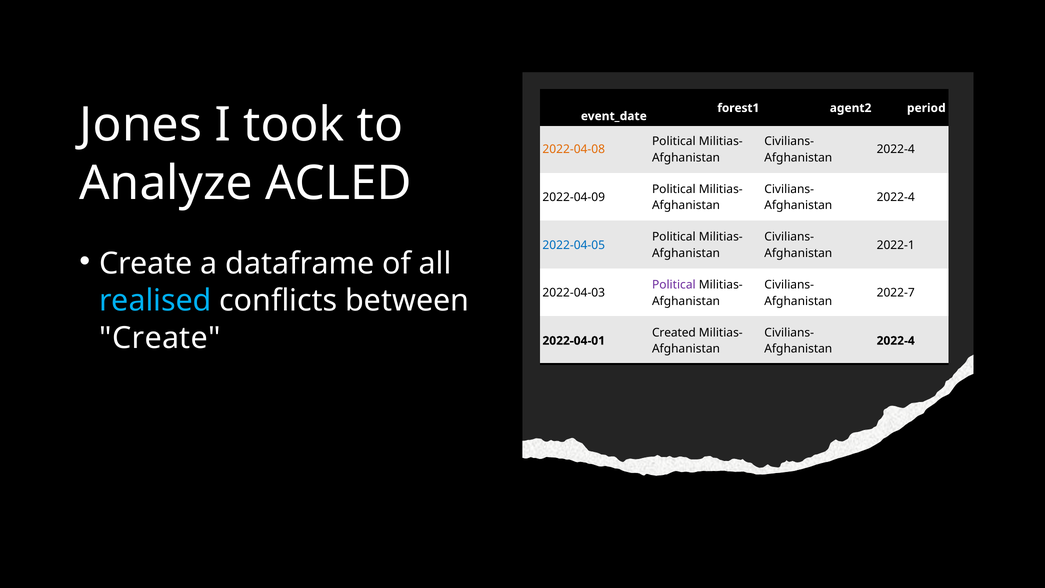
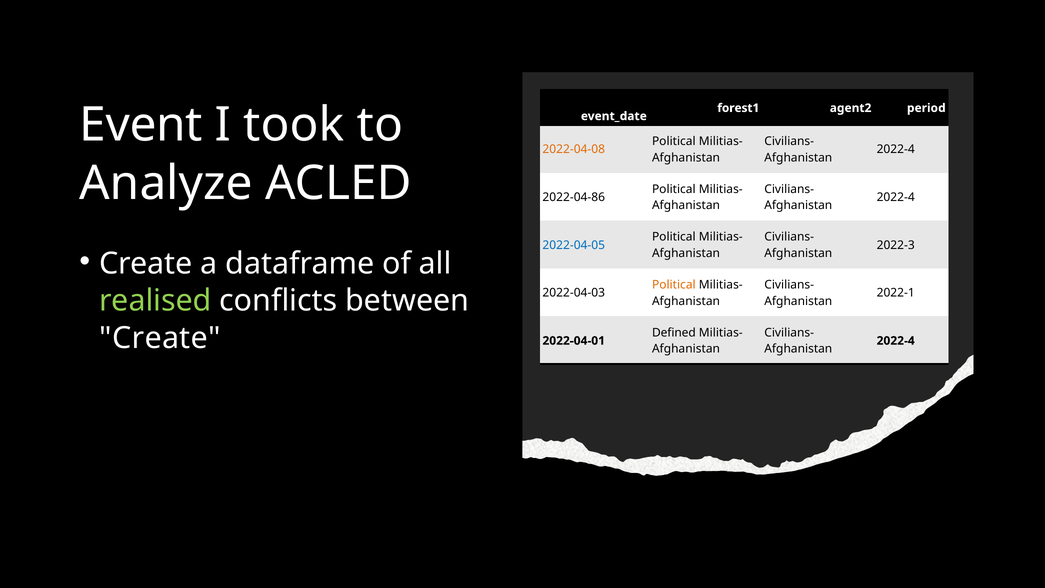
Jones: Jones -> Event
2022-04-09: 2022-04-09 -> 2022-04-86
2022-1: 2022-1 -> 2022-3
Political at (674, 285) colour: purple -> orange
2022-7: 2022-7 -> 2022-1
realised colour: light blue -> light green
Created: Created -> Defined
